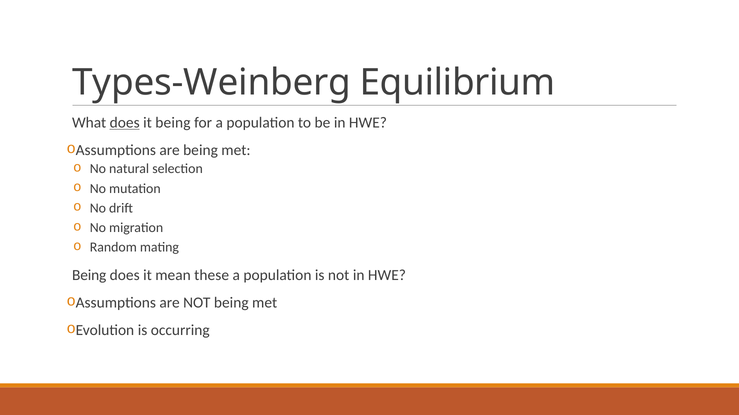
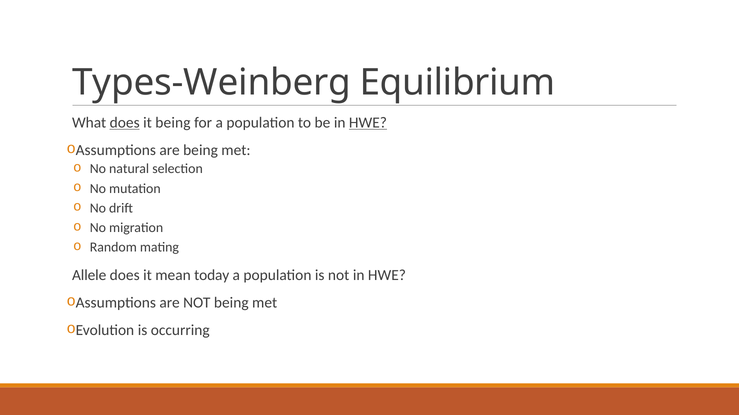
HWE at (368, 123) underline: none -> present
Being at (89, 276): Being -> Allele
these: these -> today
